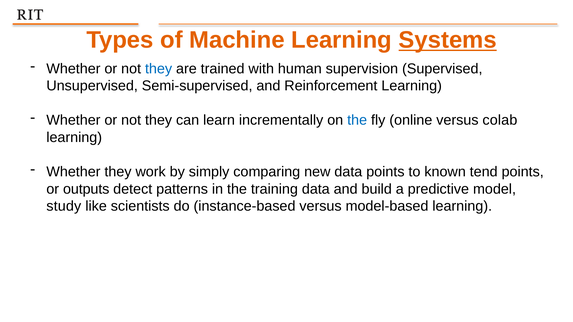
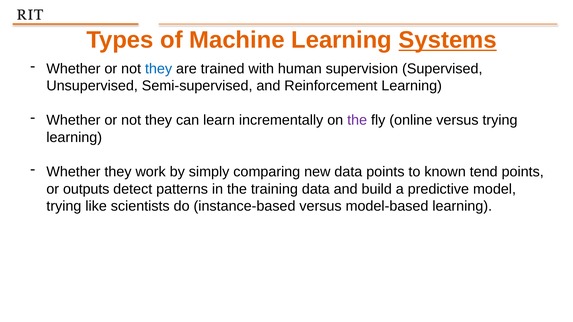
the at (357, 120) colour: blue -> purple
versus colab: colab -> trying
study at (64, 206): study -> trying
